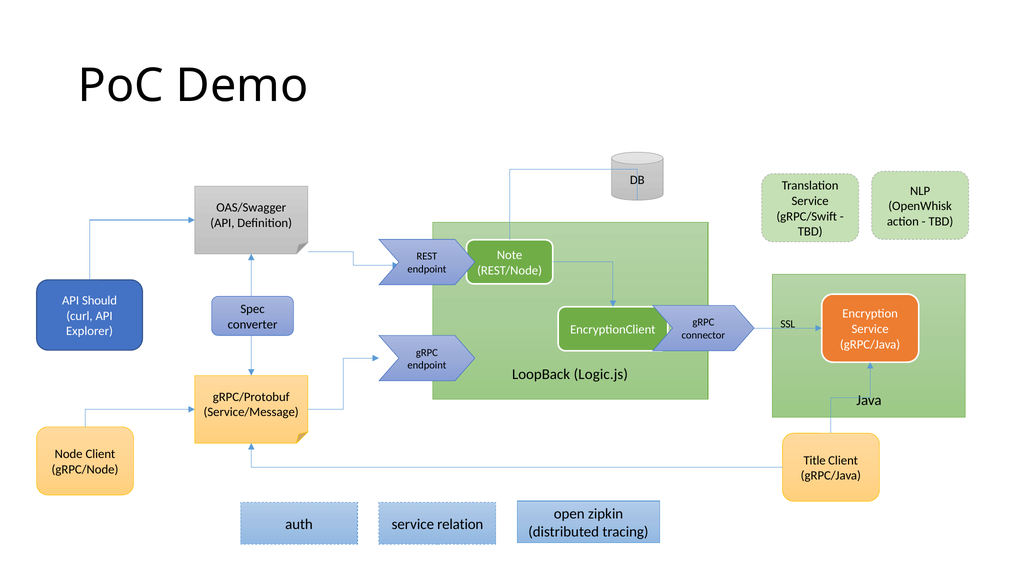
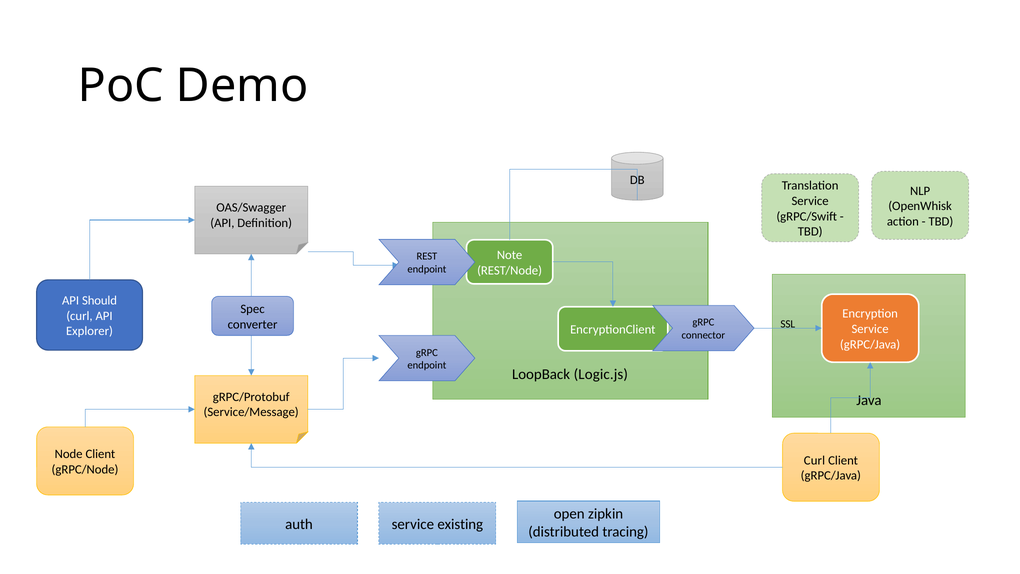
Title at (815, 460): Title -> Curl
relation: relation -> existing
